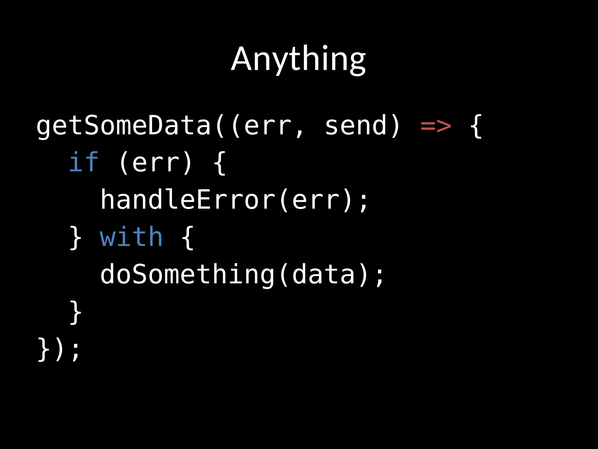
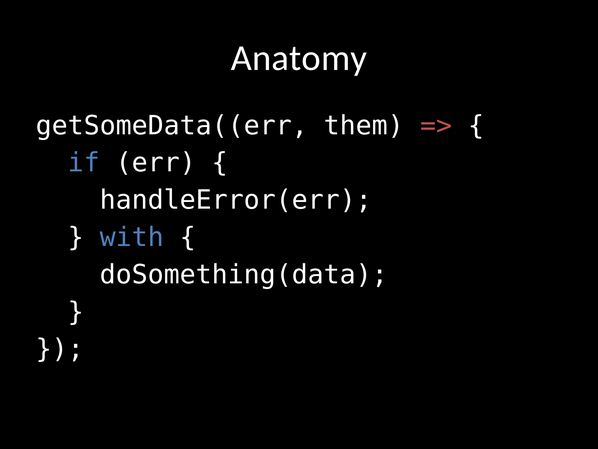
Anything: Anything -> Anatomy
send: send -> them
